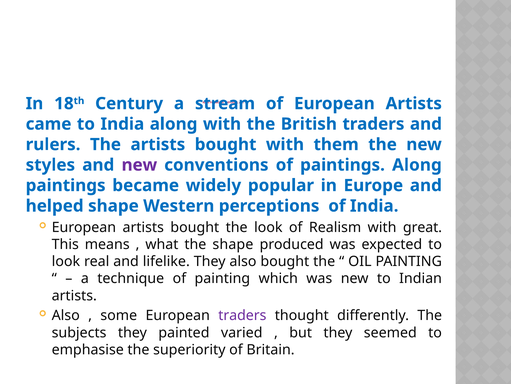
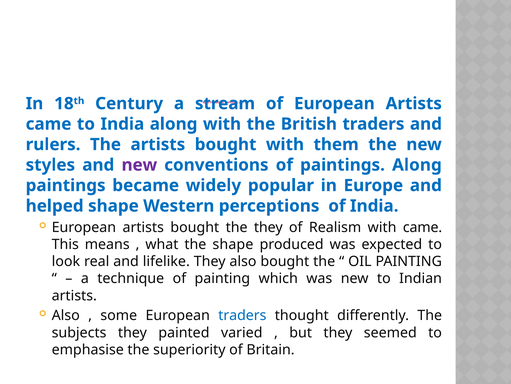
the look: look -> they
with great: great -> came
traders at (242, 315) colour: purple -> blue
